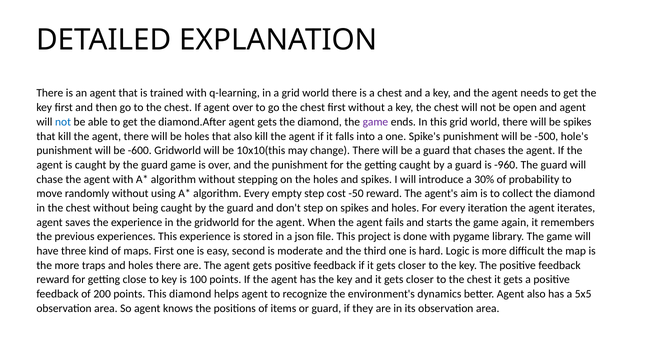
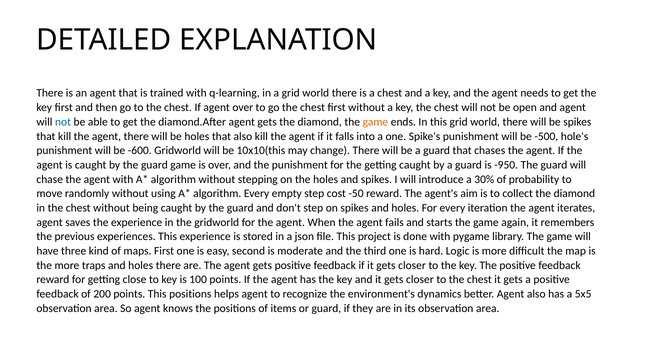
game at (375, 122) colour: purple -> orange
-960: -960 -> -950
This diamond: diamond -> positions
